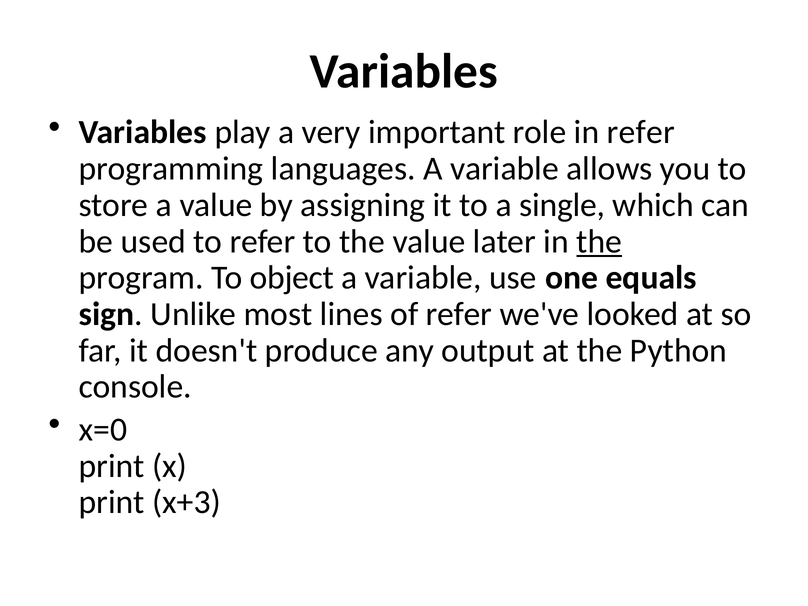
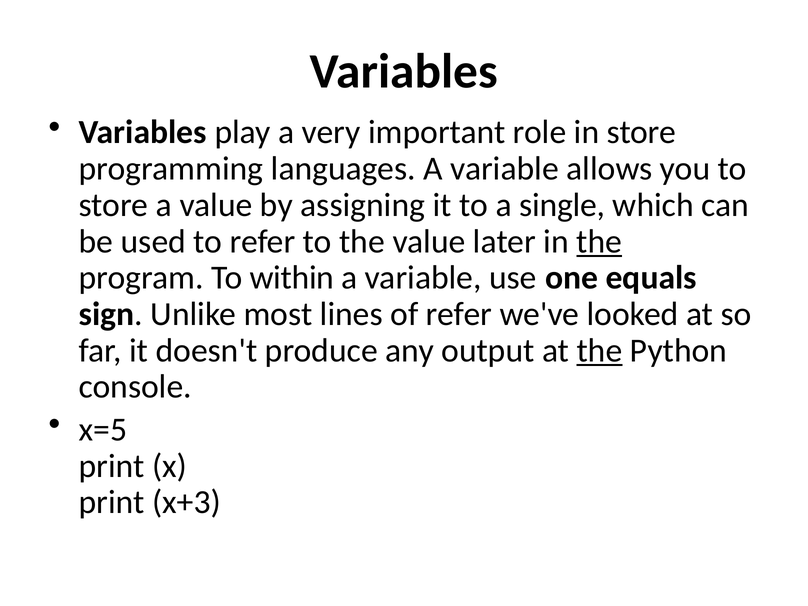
in refer: refer -> store
object: object -> within
the at (600, 350) underline: none -> present
x=0: x=0 -> x=5
